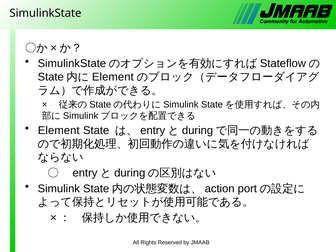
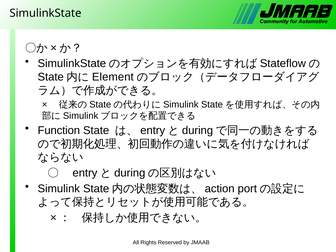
Element at (59, 130): Element -> Function
